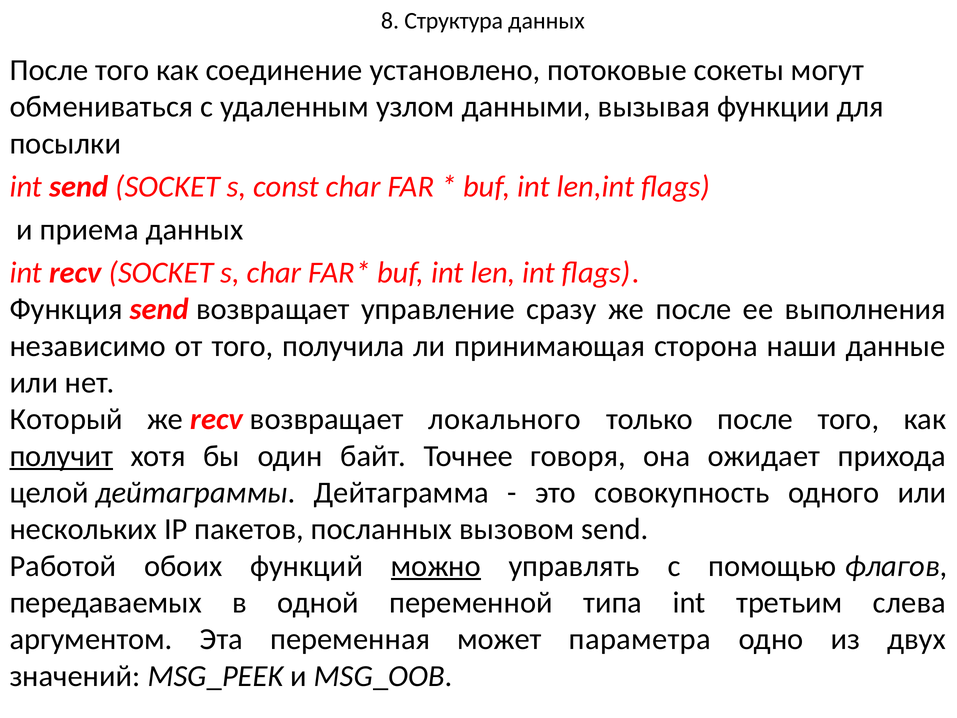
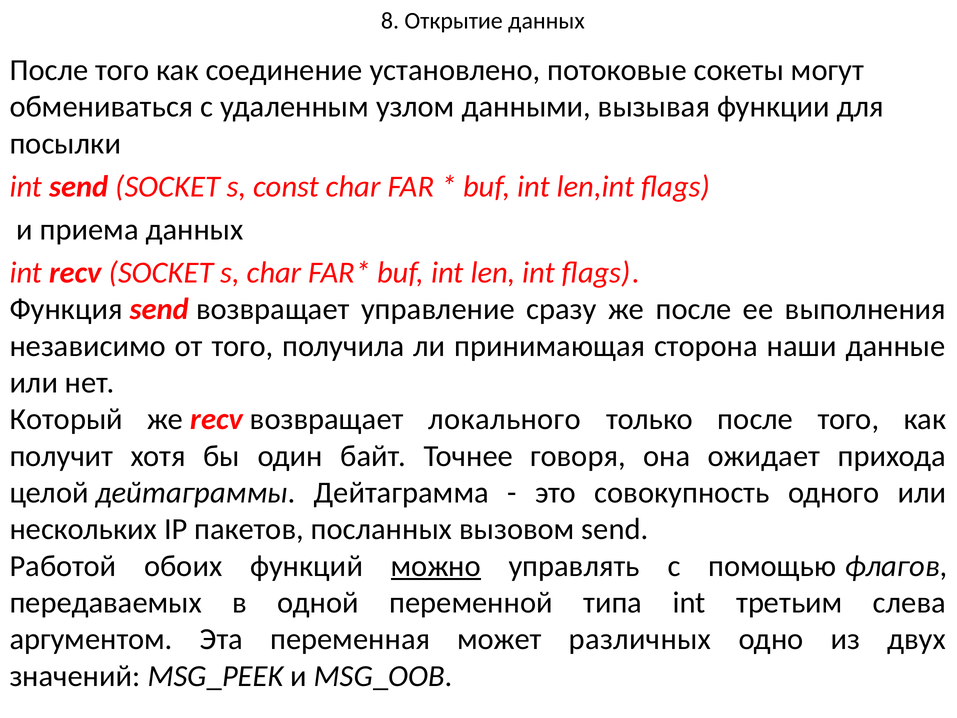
Структура: Структура -> Открытие
получит underline: present -> none
параметра: параметра -> различных
